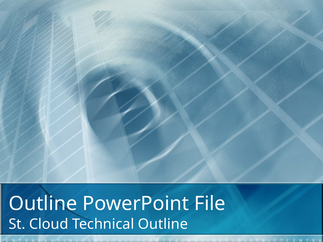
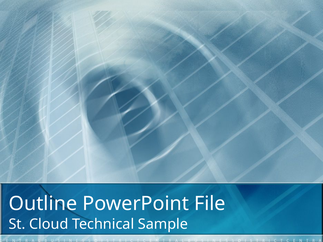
Technical Outline: Outline -> Sample
